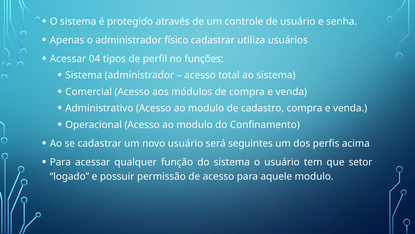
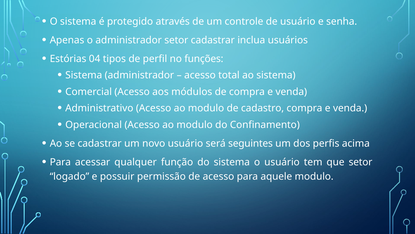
administrador físico: físico -> setor
utiliza: utiliza -> inclua
Acessar at (68, 59): Acessar -> Estórias
